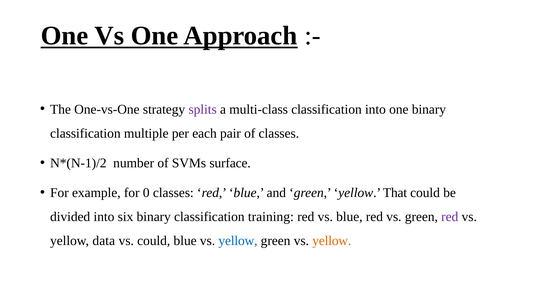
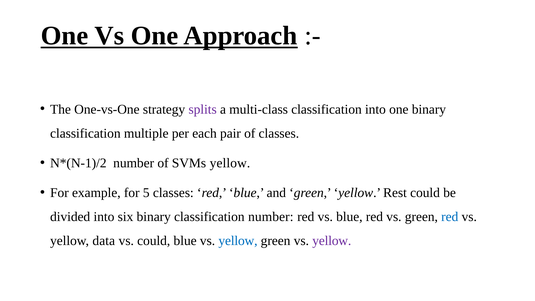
SVMs surface: surface -> yellow
0: 0 -> 5
That: That -> Rest
classification training: training -> number
red at (450, 217) colour: purple -> blue
yellow at (332, 241) colour: orange -> purple
